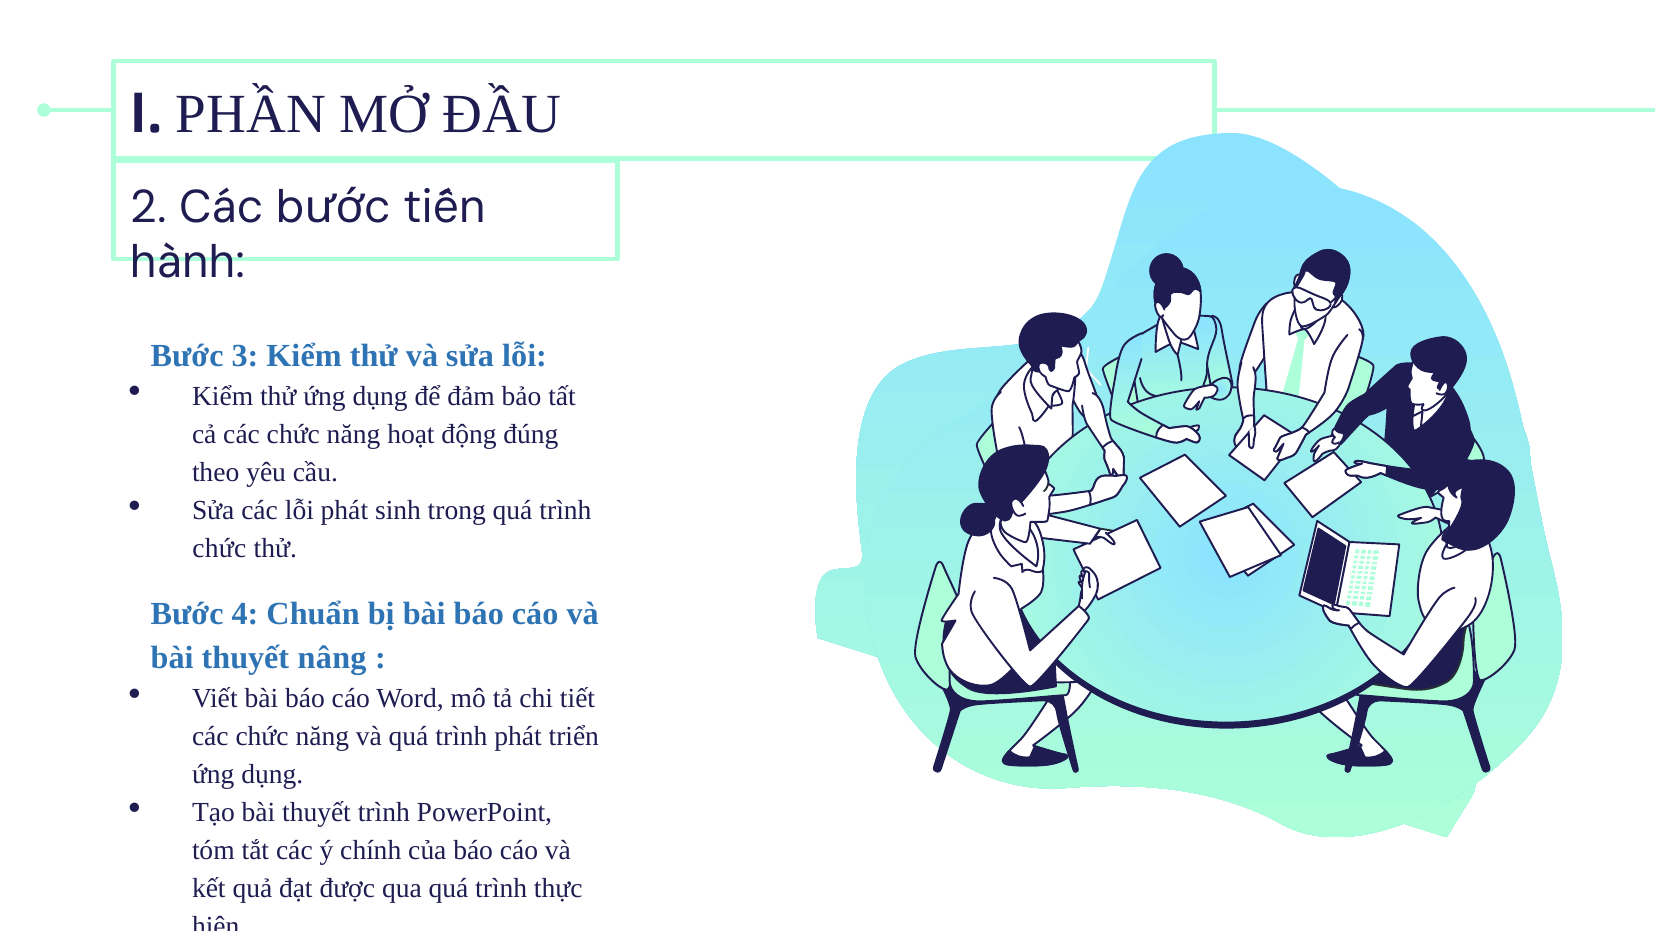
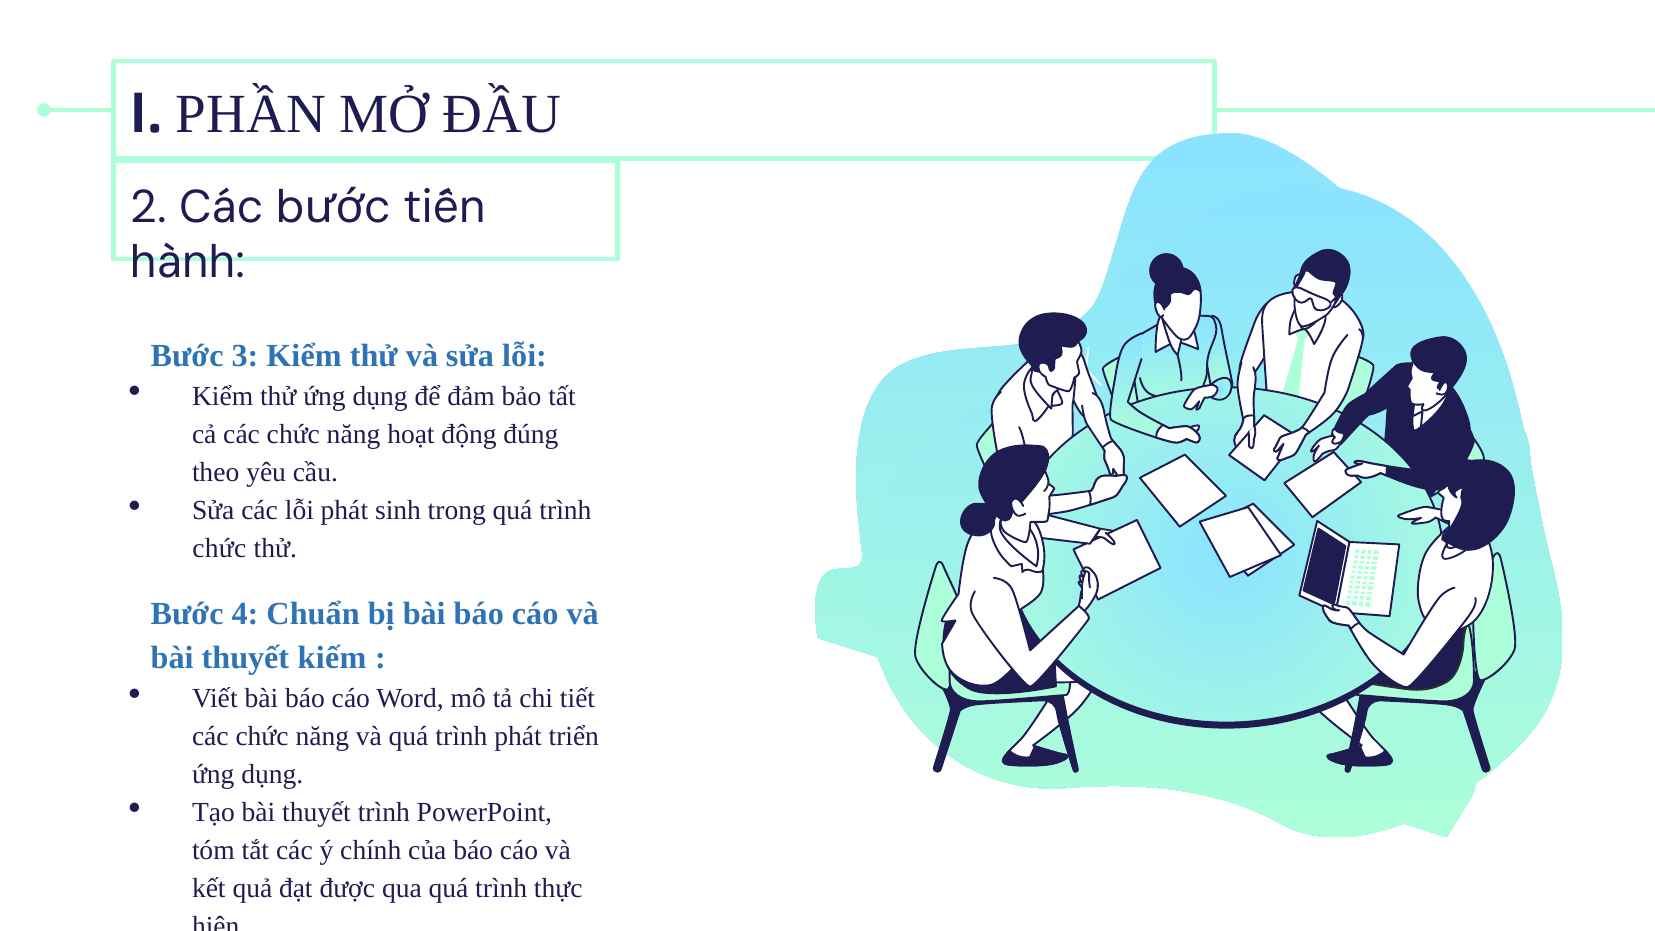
nâng: nâng -> kiếm
